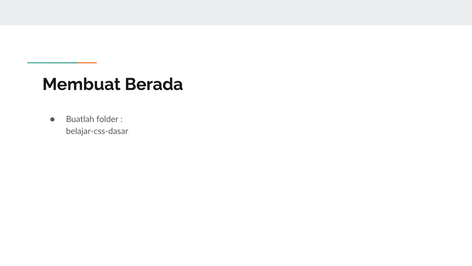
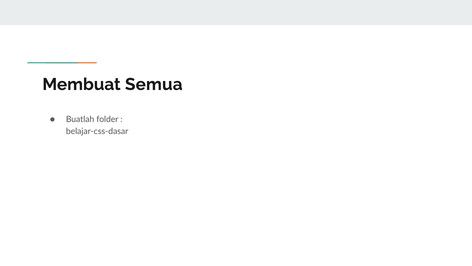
Berada: Berada -> Semua
